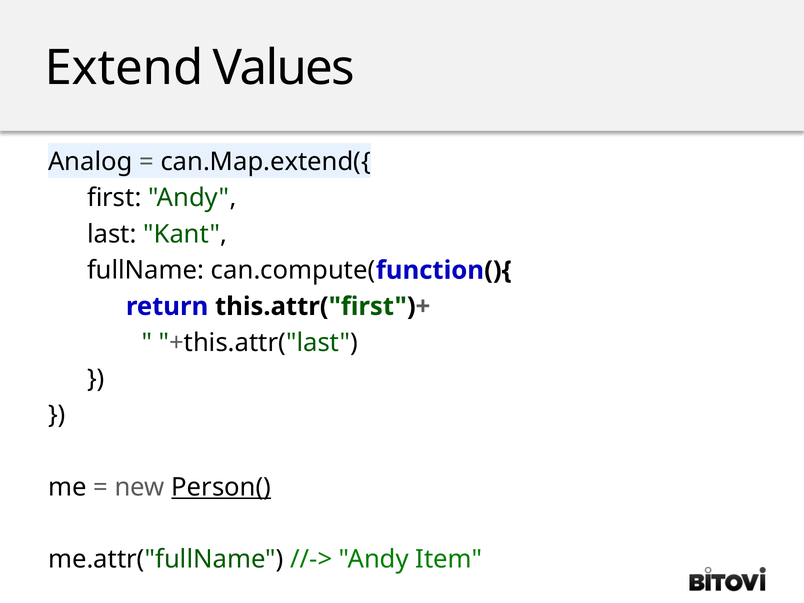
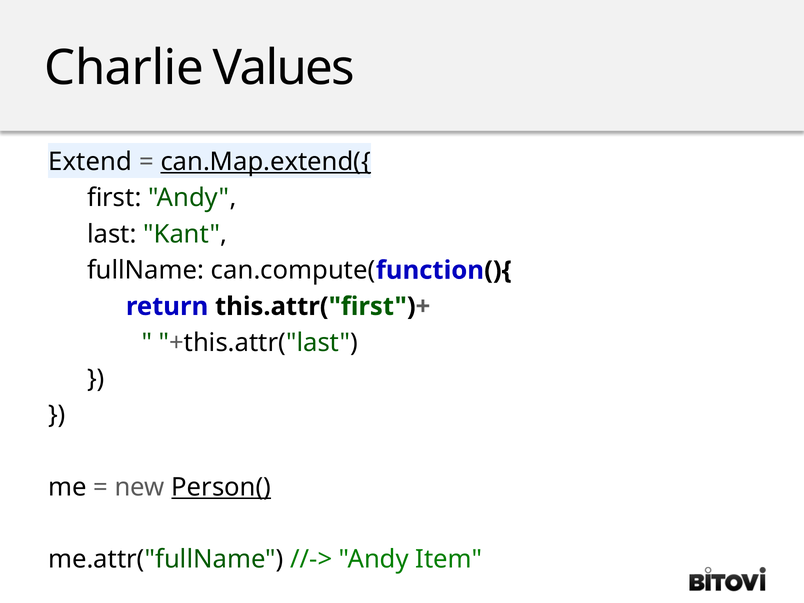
Extend: Extend -> Charlie
Analog: Analog -> Extend
can.Map.extend({ underline: none -> present
